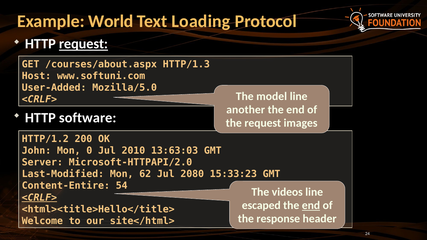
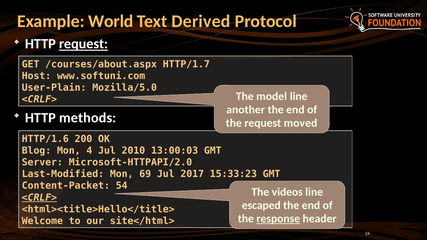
Loading: Loading -> Derived
HTTP/1.3: HTTP/1.3 -> HTTP/1.7
User-Added: User-Added -> User-Plain
software: software -> methods
images: images -> moved
HTTP/1.2: HTTP/1.2 -> HTTP/1.6
John: John -> Blog
0: 0 -> 4
13:63:03: 13:63:03 -> 13:00:03
62: 62 -> 69
2080: 2080 -> 2017
Content-Entire: Content-Entire -> Content-Packet
end at (311, 206) underline: present -> none
response underline: none -> present
